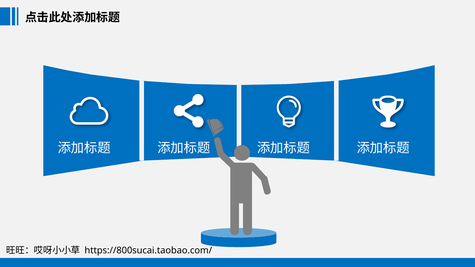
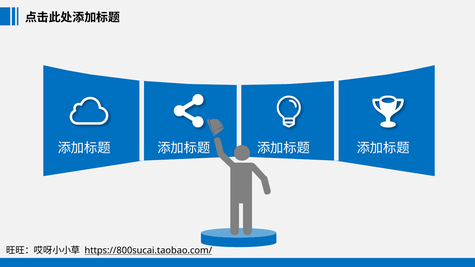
https://800sucai.taobao.com/ underline: none -> present
